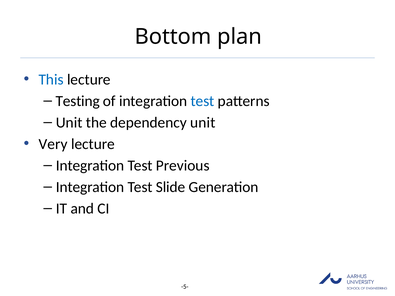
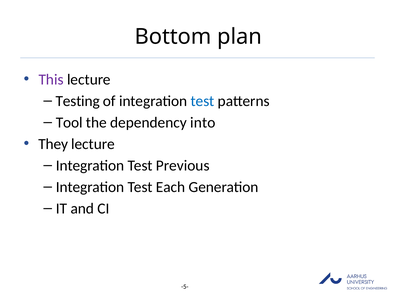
This colour: blue -> purple
Unit at (69, 123): Unit -> Tool
dependency unit: unit -> into
Very: Very -> They
Slide: Slide -> Each
